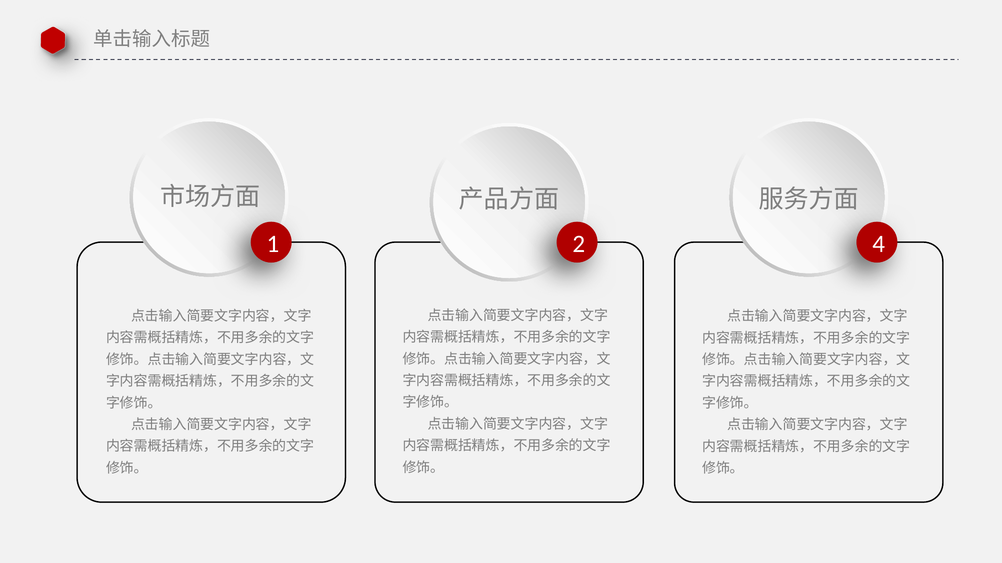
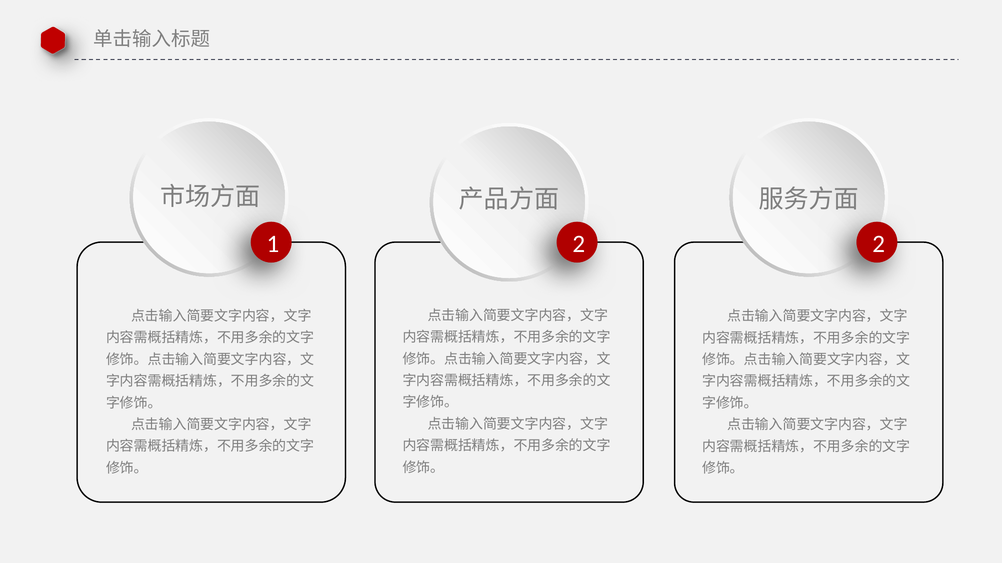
2 4: 4 -> 2
